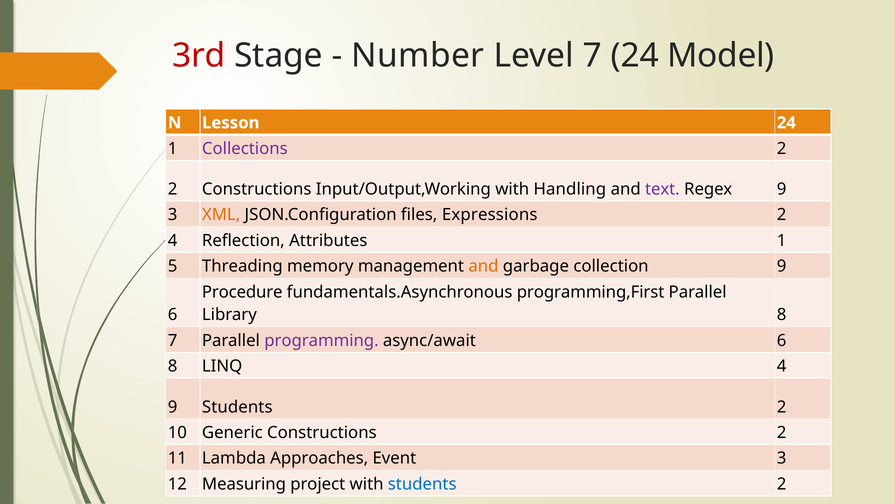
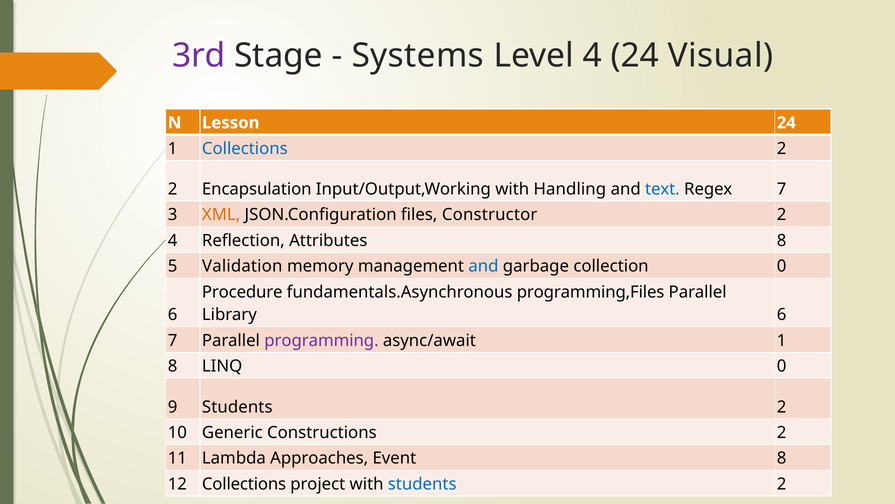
3rd colour: red -> purple
Number: Number -> Systems
Level 7: 7 -> 4
Model: Model -> Visual
Collections at (245, 148) colour: purple -> blue
2 Constructions: Constructions -> Encapsulation
text colour: purple -> blue
Regex 9: 9 -> 7
Expressions: Expressions -> Constructor
Attributes 1: 1 -> 8
Threading: Threading -> Validation
and at (483, 266) colour: orange -> blue
collection 9: 9 -> 0
programming,First: programming,First -> programming,Files
Library 8: 8 -> 6
async/await 6: 6 -> 1
LINQ 4: 4 -> 0
Event 3: 3 -> 8
12 Measuring: Measuring -> Collections
